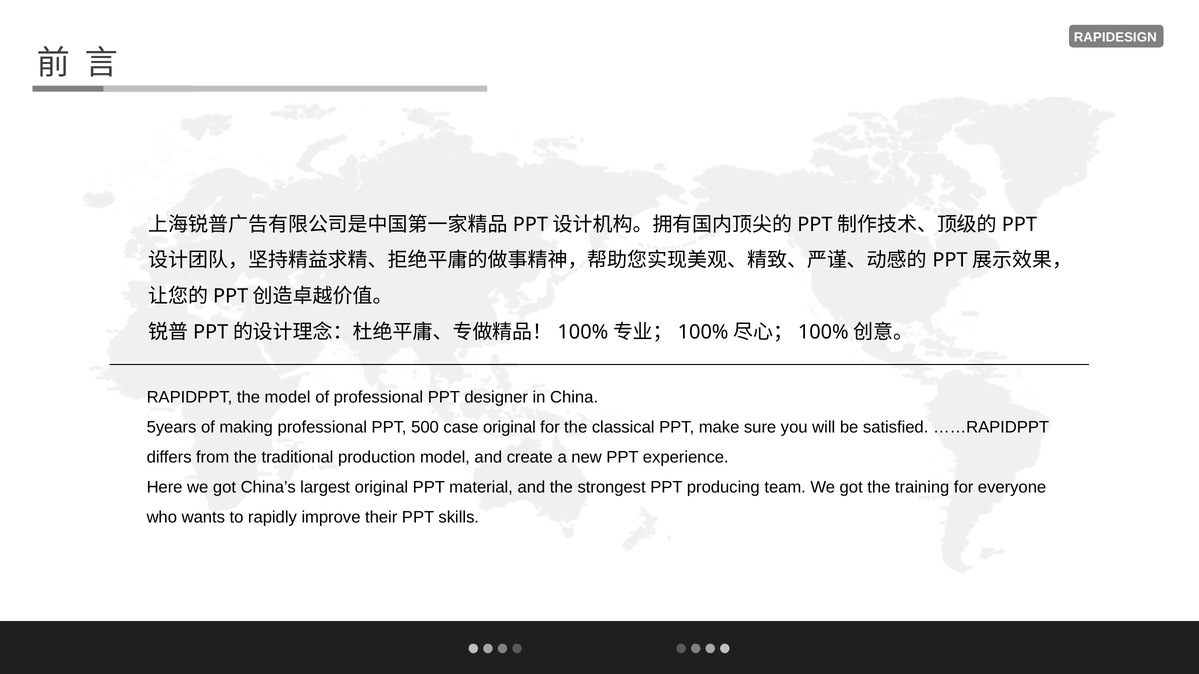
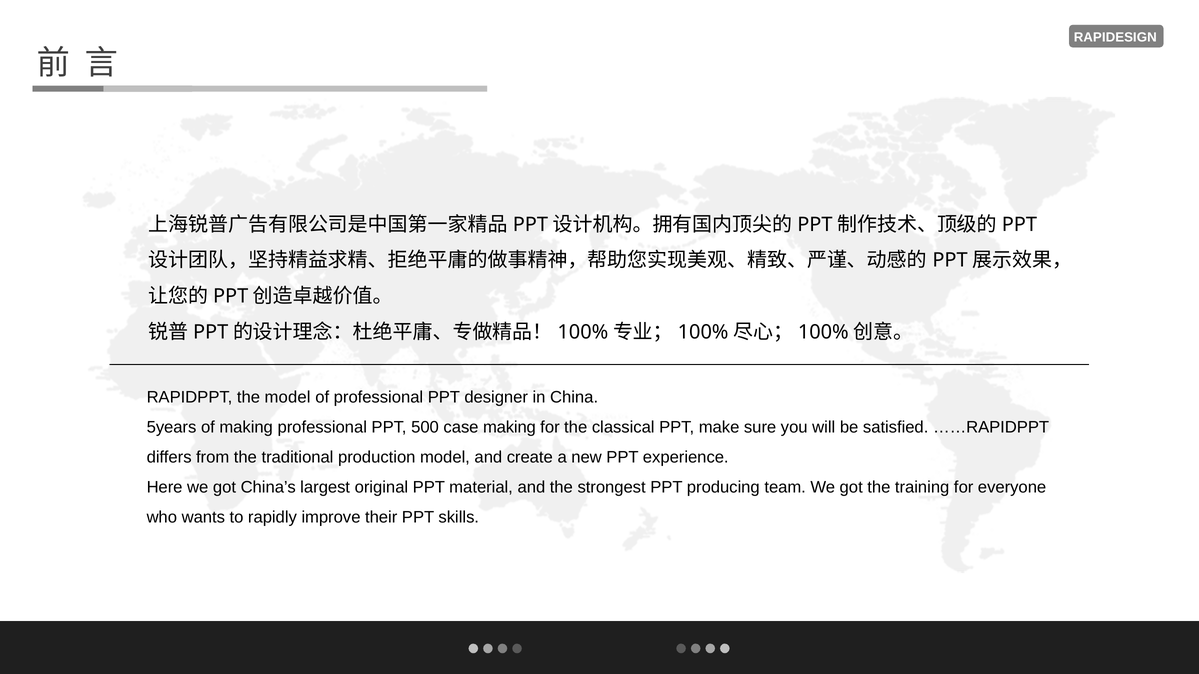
case original: original -> making
